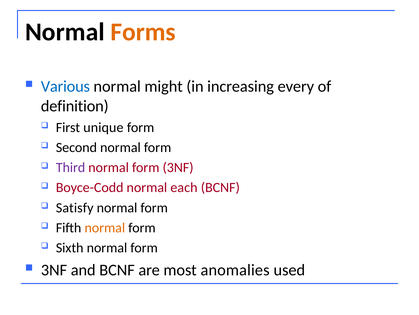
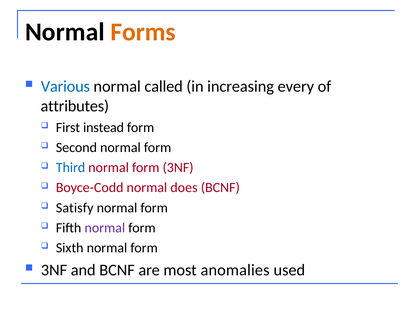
might: might -> called
definition: definition -> attributes
unique: unique -> instead
Third colour: purple -> blue
each: each -> does
normal at (105, 227) colour: orange -> purple
